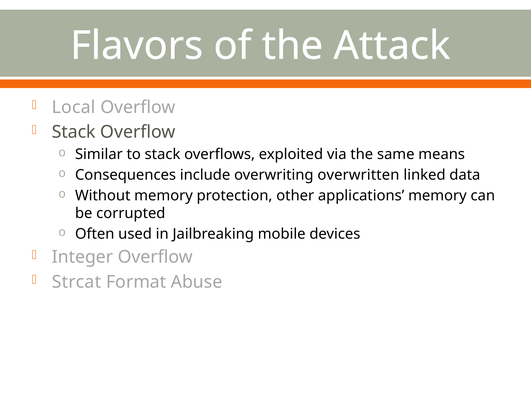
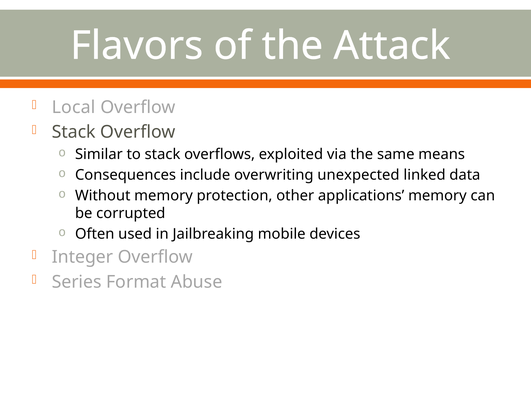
overwritten: overwritten -> unexpected
Strcat: Strcat -> Series
